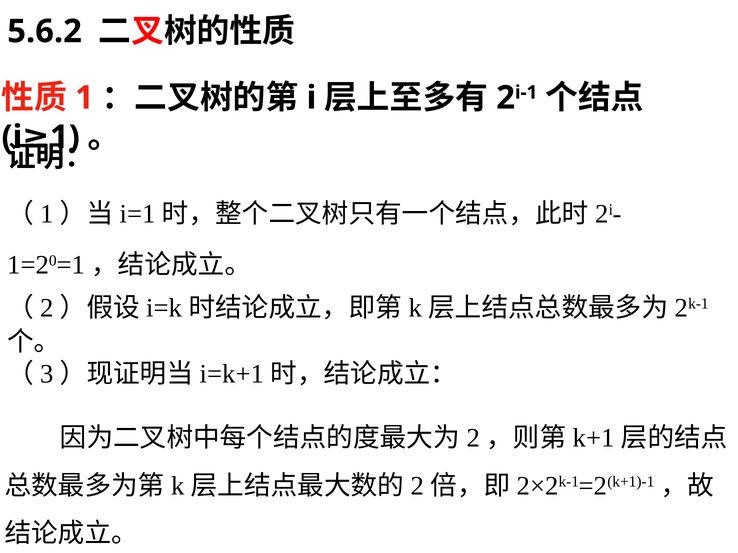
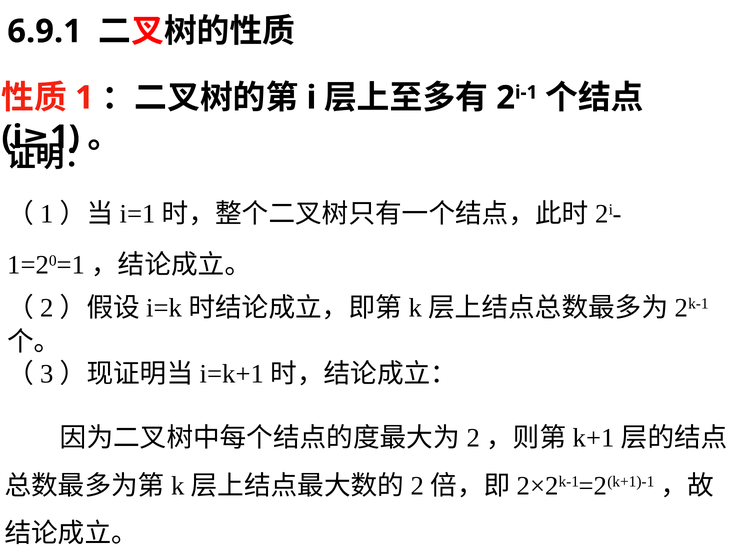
5.6.2: 5.6.2 -> 6.9.1
